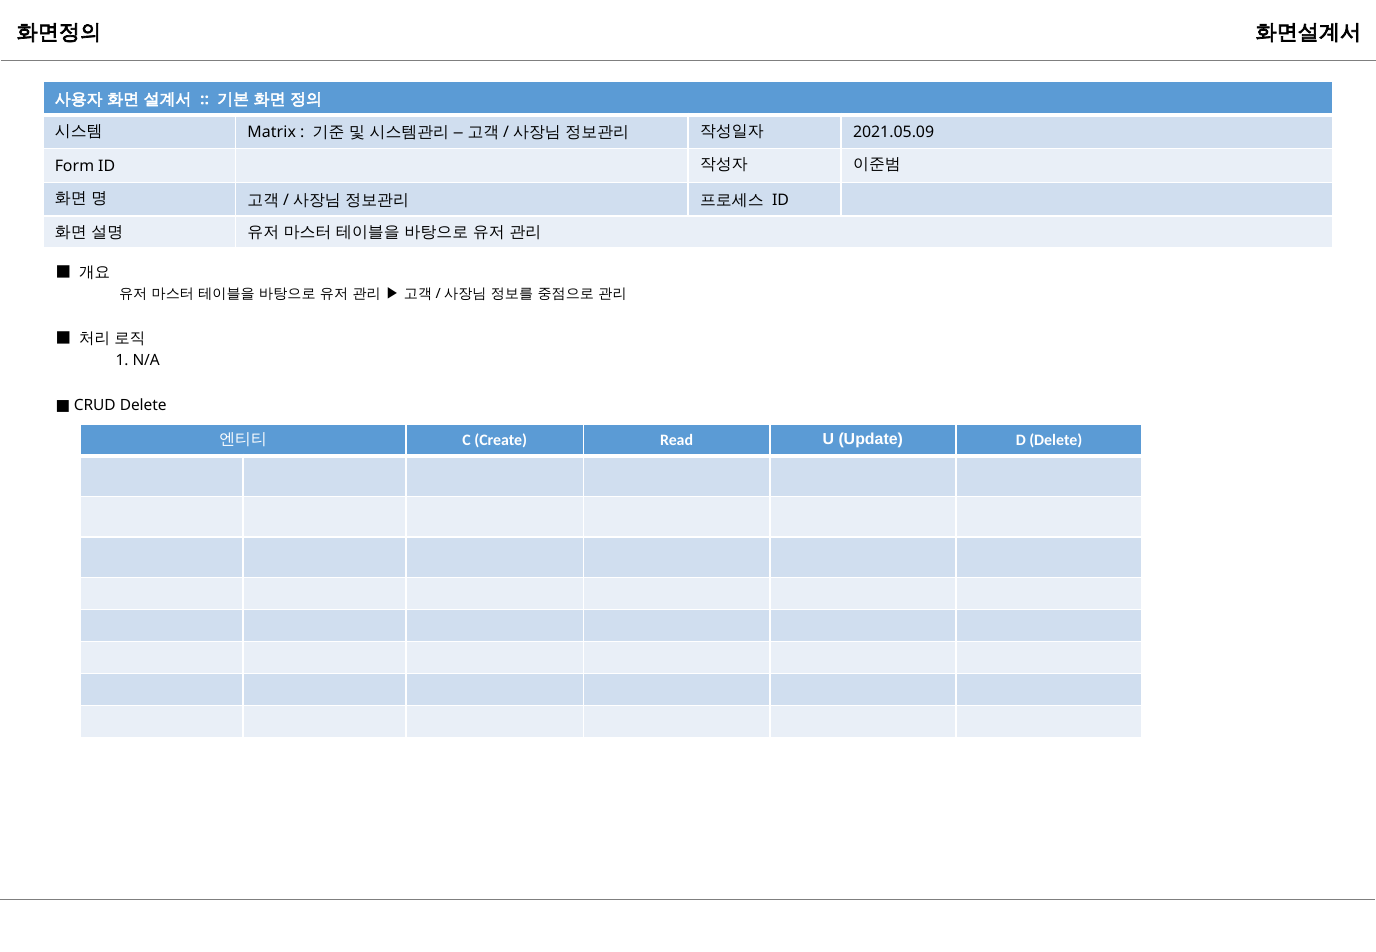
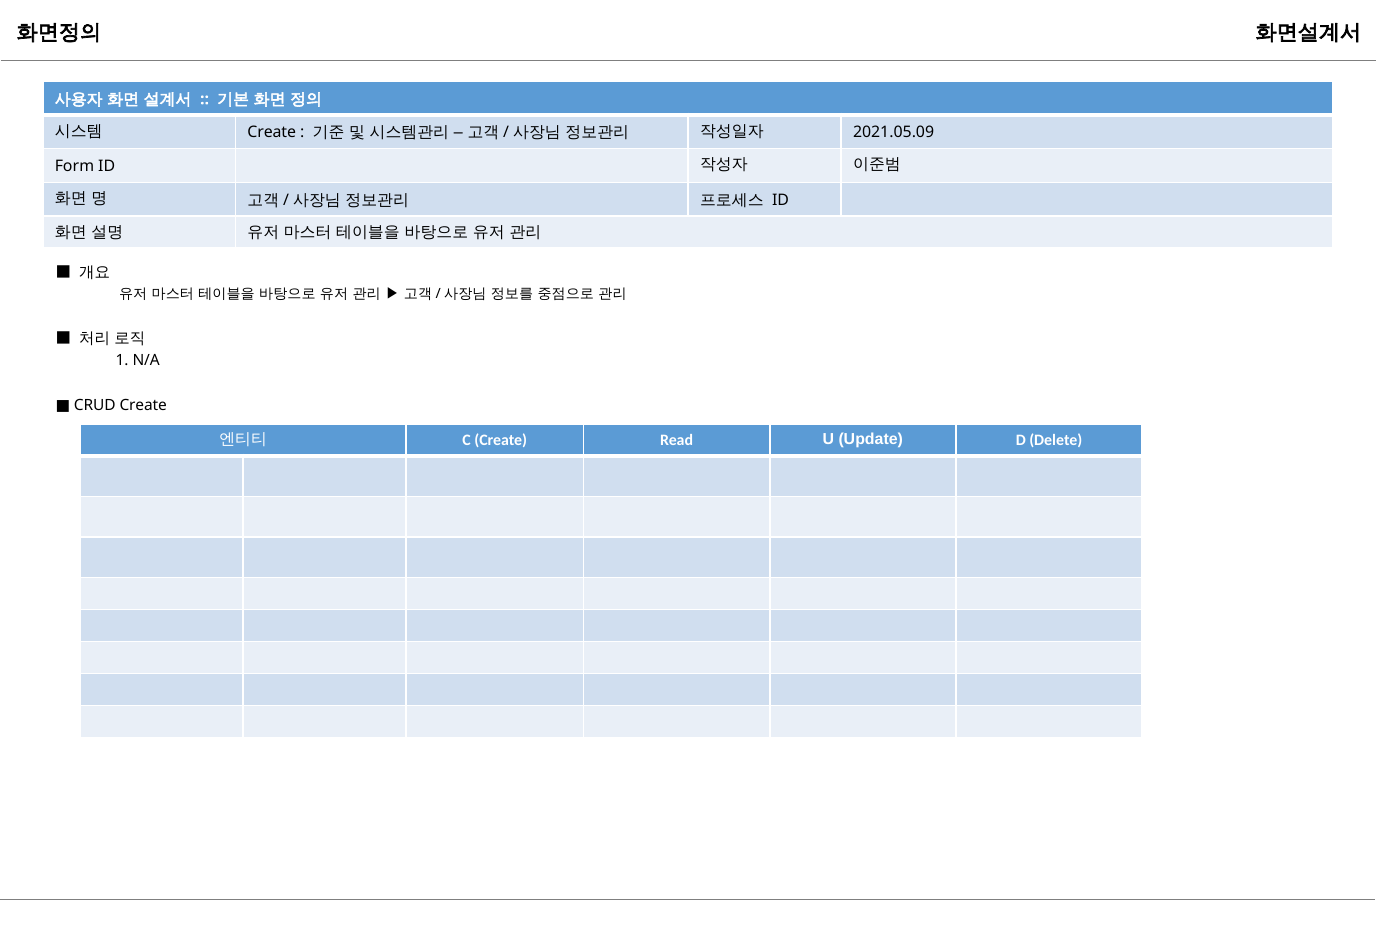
Matrix at (272, 133): Matrix -> Create
Delete at (143, 405): Delete -> Create
